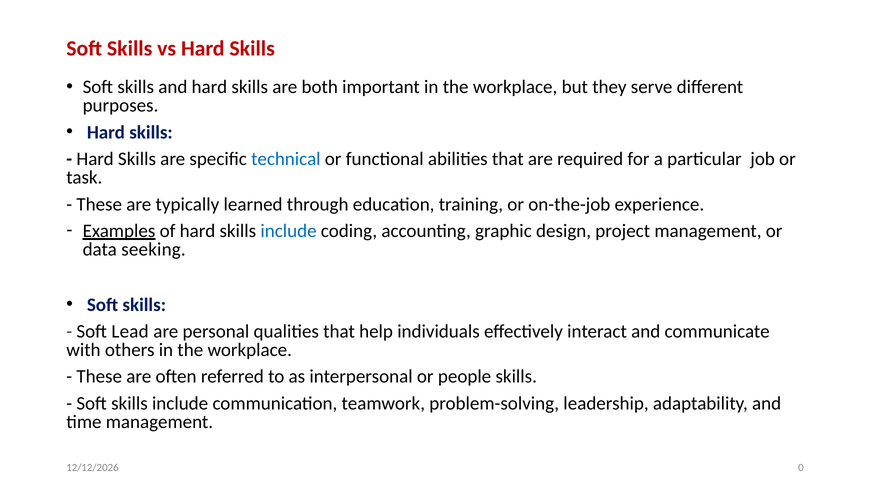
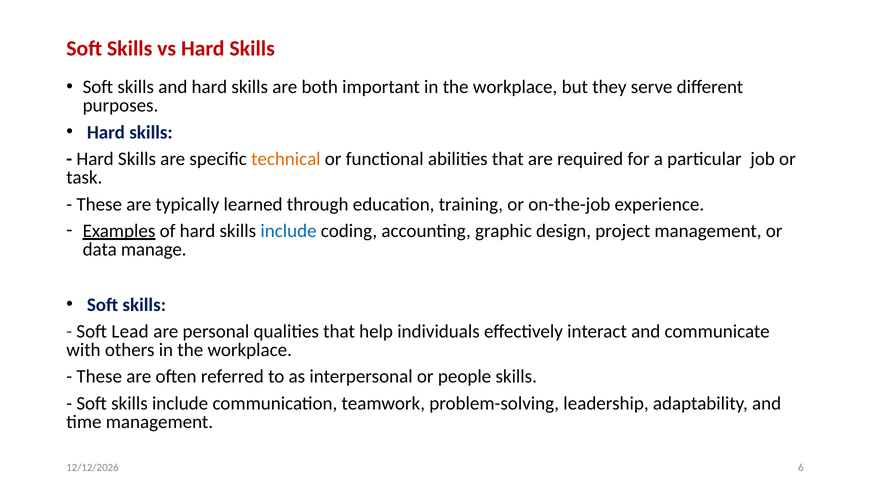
technical colour: blue -> orange
seeking: seeking -> manage
0: 0 -> 6
